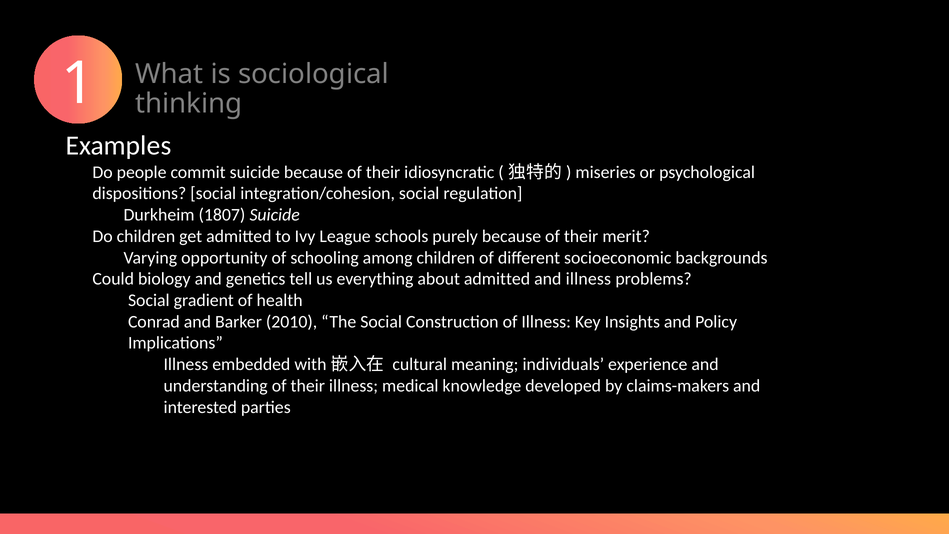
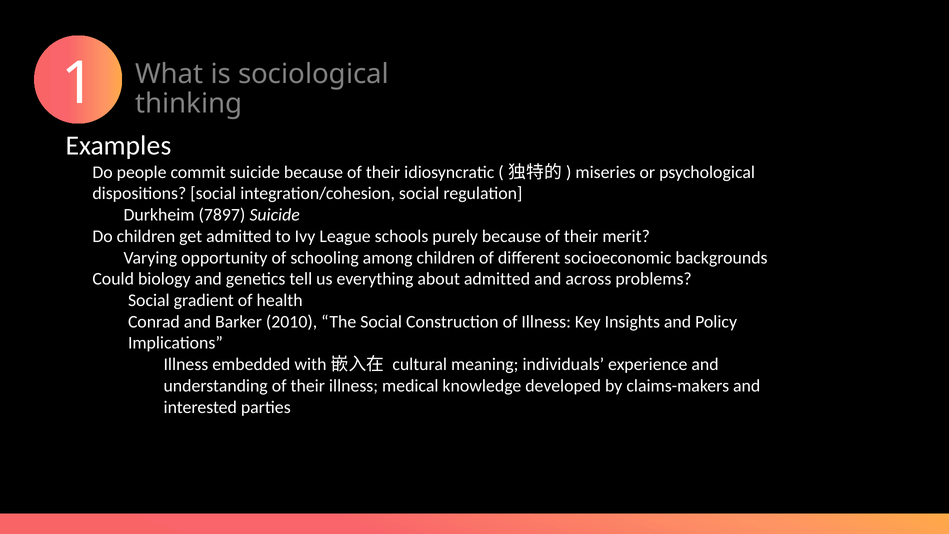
1807: 1807 -> 7897
and illness: illness -> across
